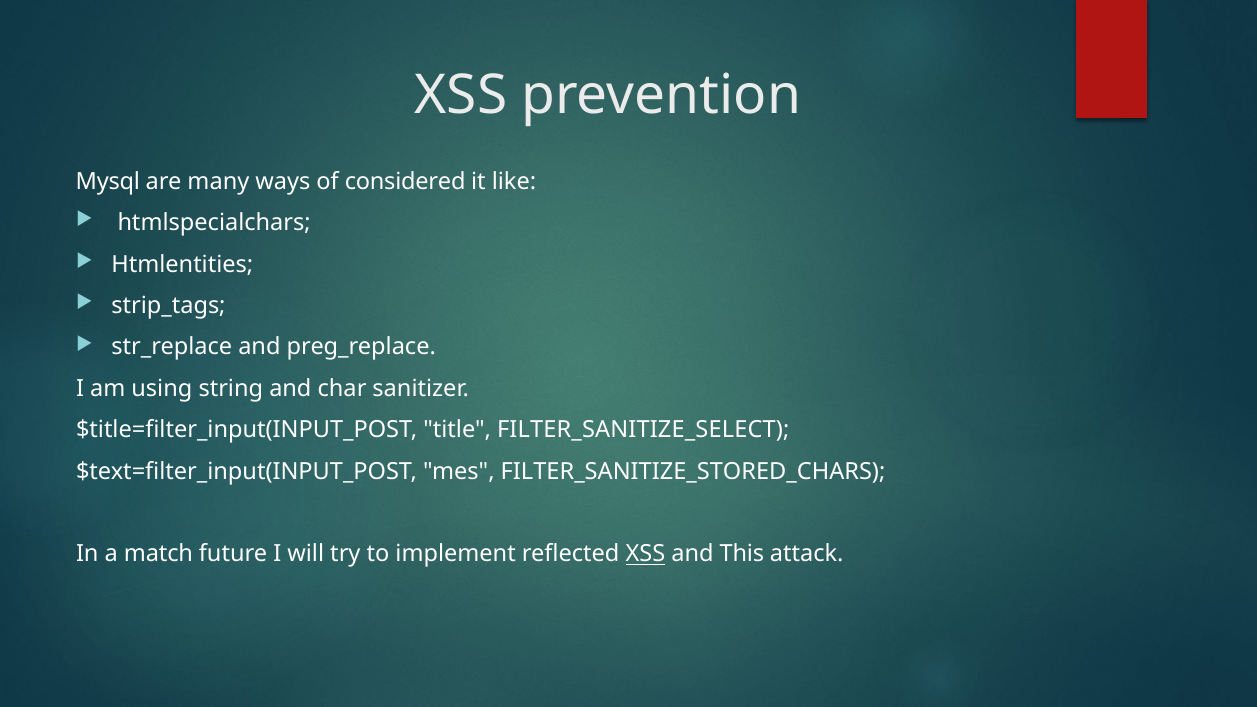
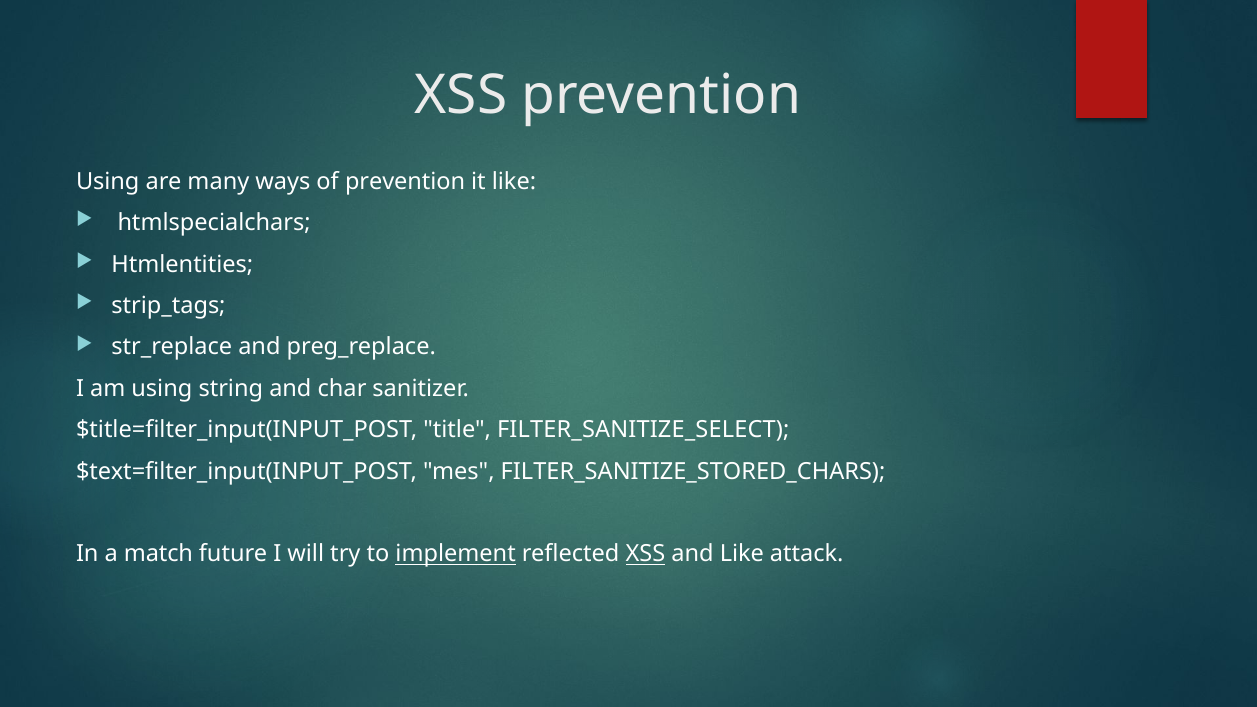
Mysql at (108, 182): Mysql -> Using
of considered: considered -> prevention
implement underline: none -> present
and This: This -> Like
